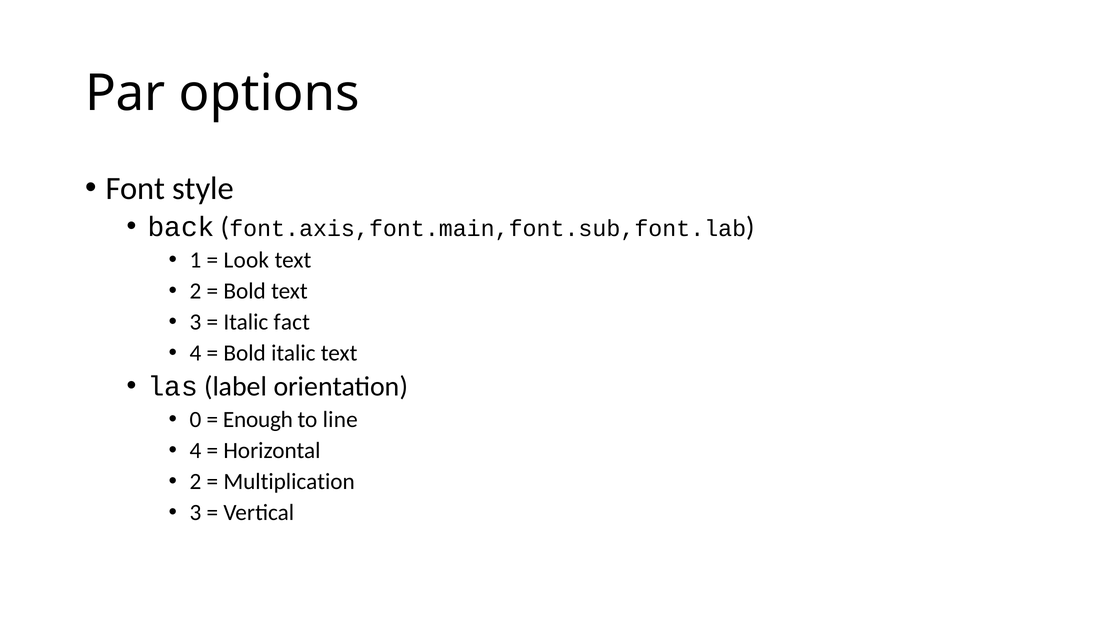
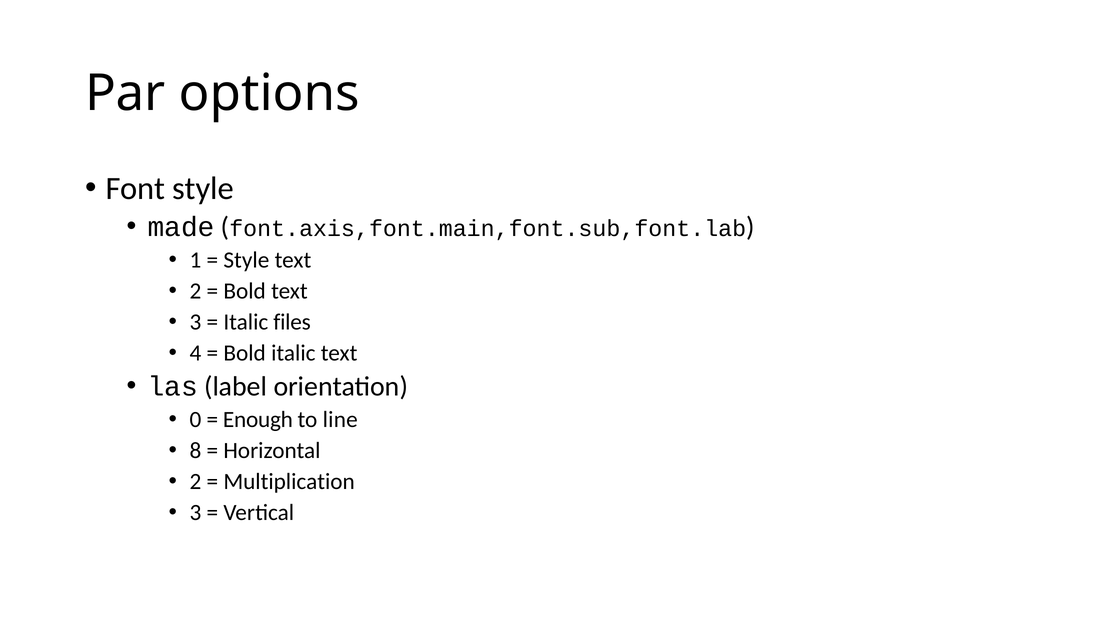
back: back -> made
Look at (246, 260): Look -> Style
fact: fact -> files
4 at (195, 451): 4 -> 8
